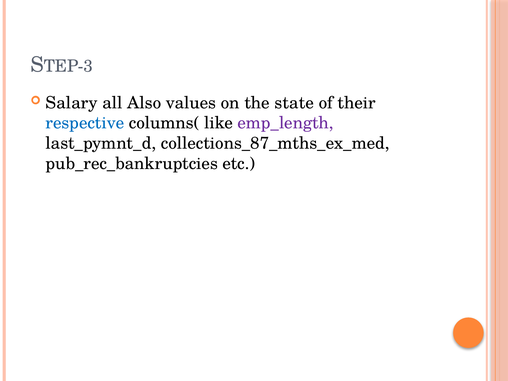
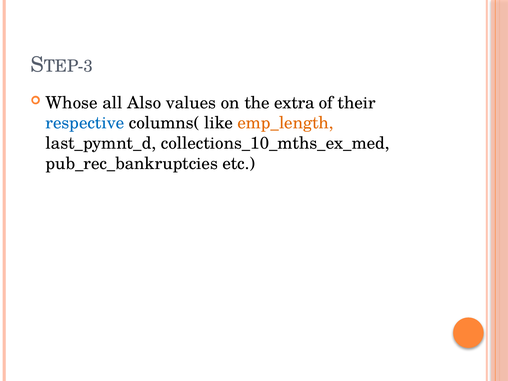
Salary: Salary -> Whose
state: state -> extra
emp_length colour: purple -> orange
collections_87_mths_ex_med: collections_87_mths_ex_med -> collections_10_mths_ex_med
